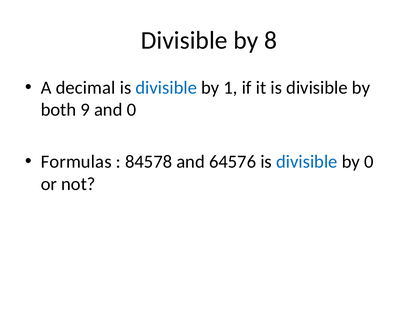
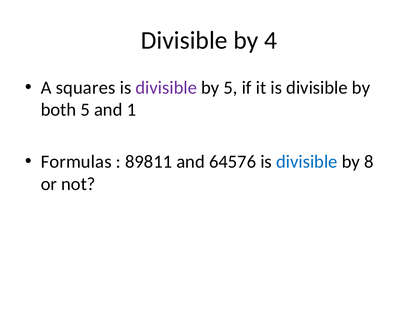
8: 8 -> 4
decimal: decimal -> squares
divisible at (166, 88) colour: blue -> purple
by 1: 1 -> 5
both 9: 9 -> 5
and 0: 0 -> 1
84578: 84578 -> 89811
by 0: 0 -> 8
